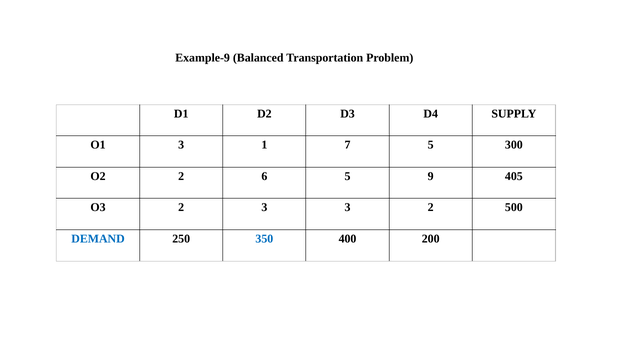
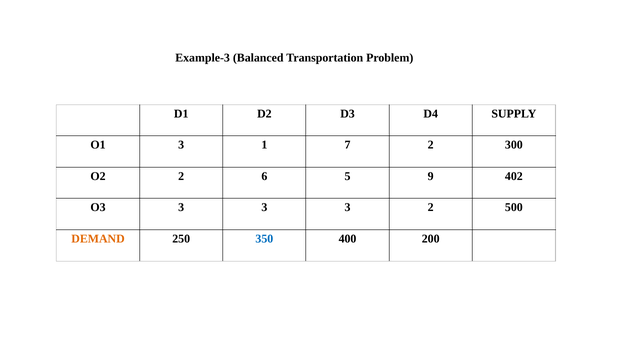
Example-9: Example-9 -> Example-3
7 5: 5 -> 2
405: 405 -> 402
O3 2: 2 -> 3
DEMAND colour: blue -> orange
